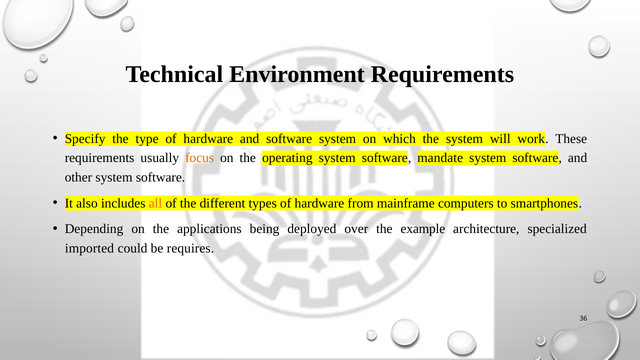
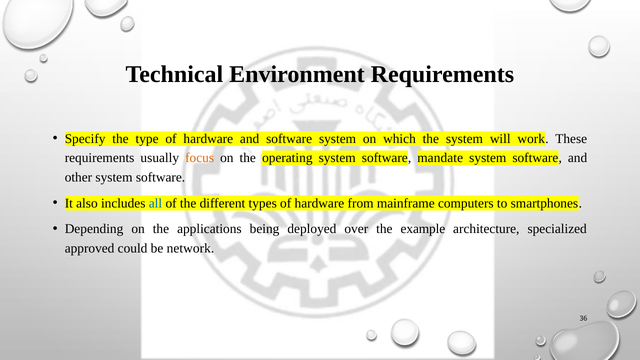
all colour: orange -> blue
imported: imported -> approved
requires: requires -> network
